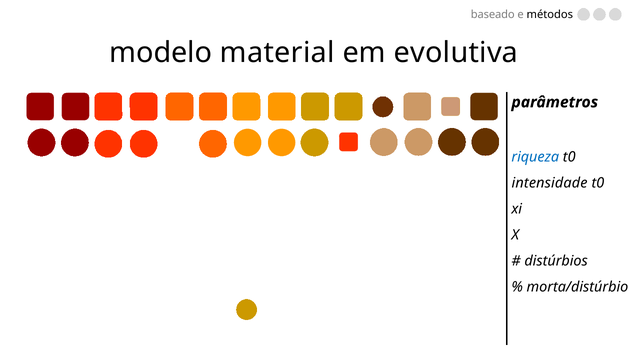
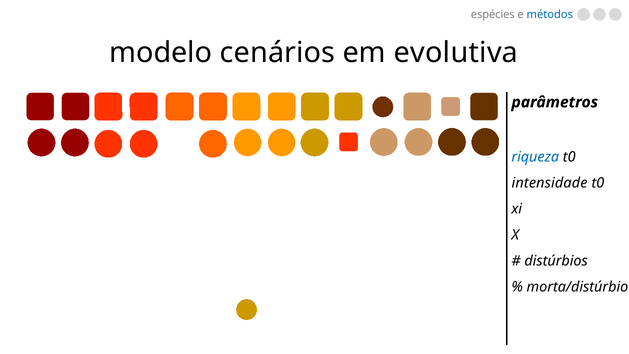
baseado: baseado -> espécies
métodos colour: black -> blue
material: material -> cenários
